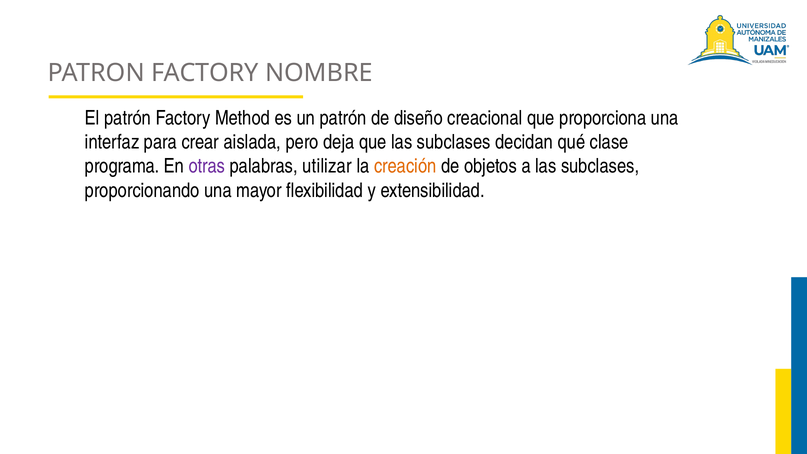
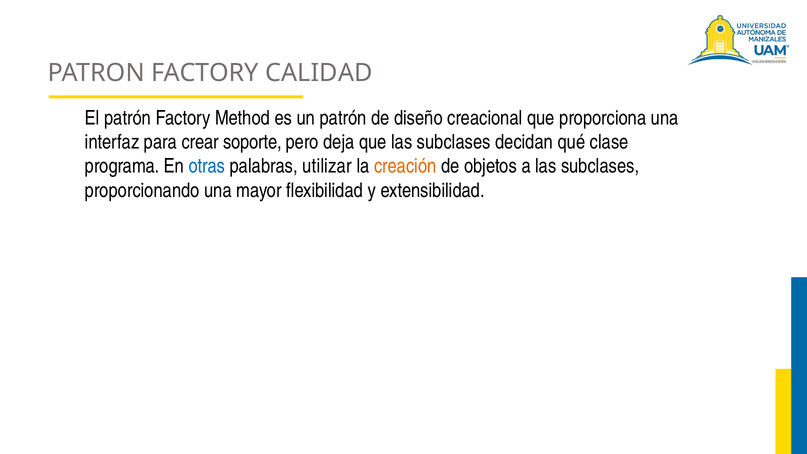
NOMBRE: NOMBRE -> CALIDAD
aislada: aislada -> soporte
otras colour: purple -> blue
